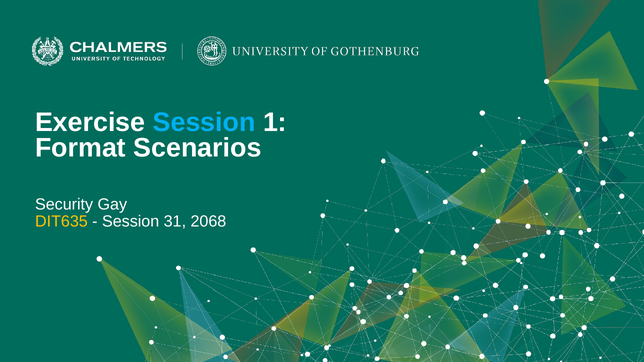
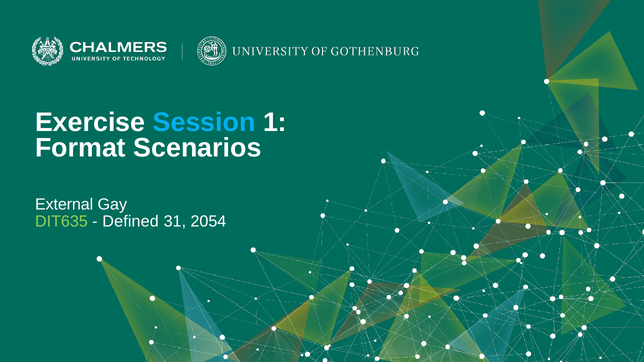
Security: Security -> External
DIT635 colour: yellow -> light green
Session at (131, 222): Session -> Defined
2068: 2068 -> 2054
